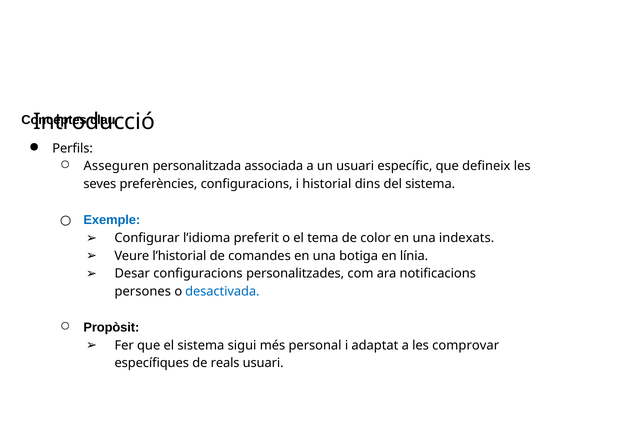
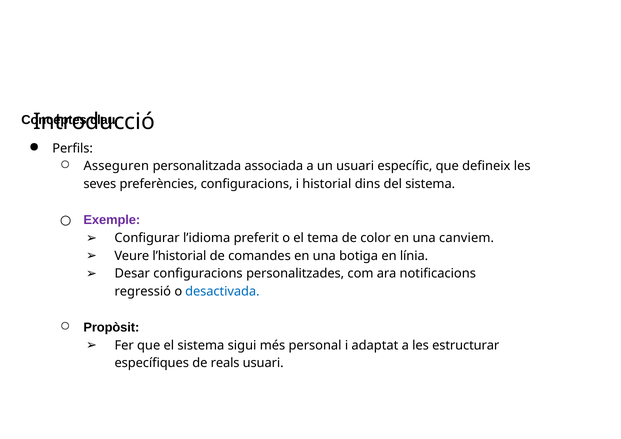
Exemple colour: blue -> purple
indexats: indexats -> canviem
persones: persones -> regressió
comprovar: comprovar -> estructurar
